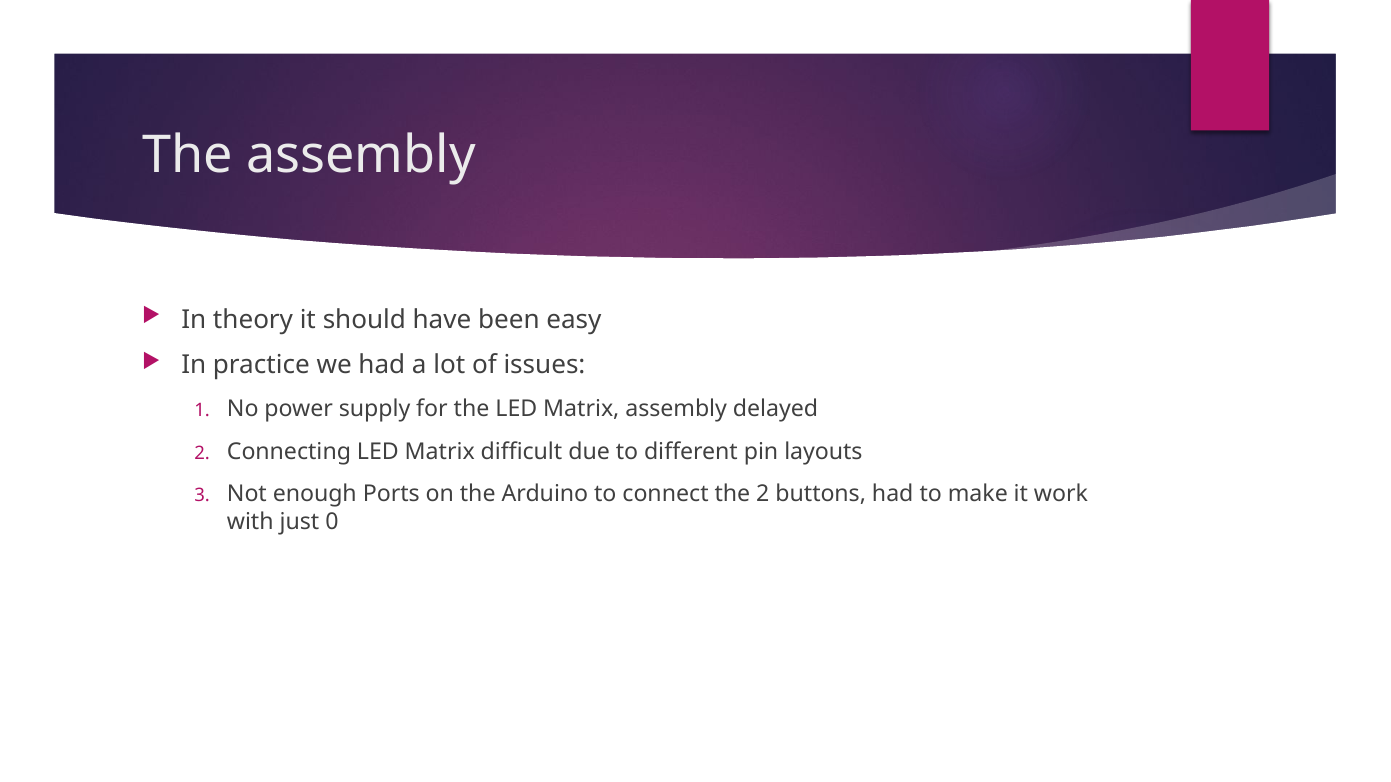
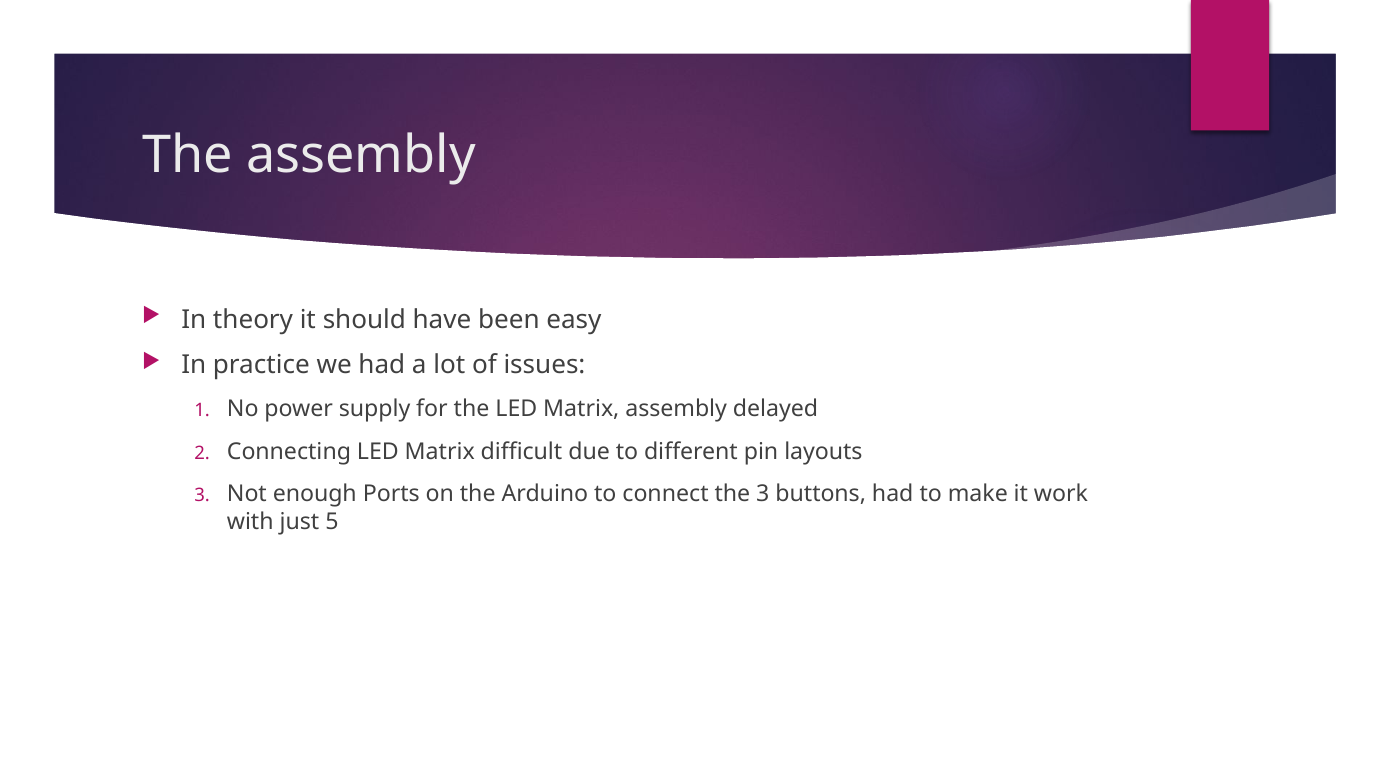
the 2: 2 -> 3
0: 0 -> 5
